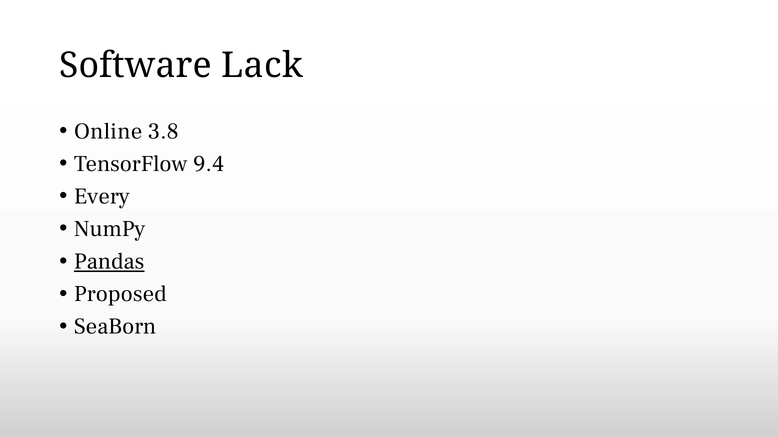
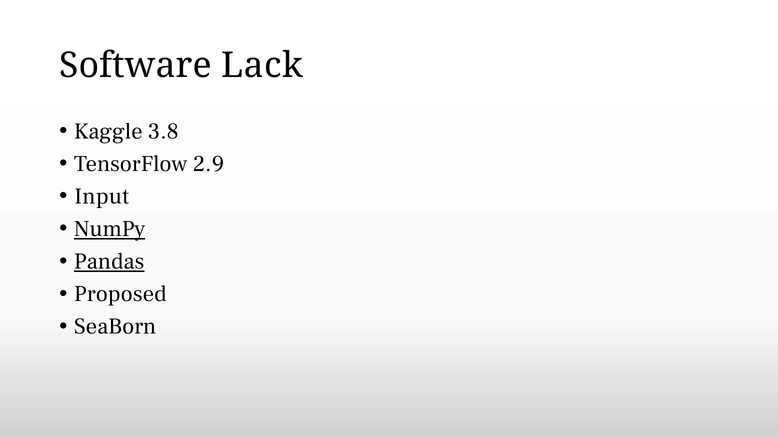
Online: Online -> Kaggle
9.4: 9.4 -> 2.9
Every: Every -> Input
NumPy underline: none -> present
